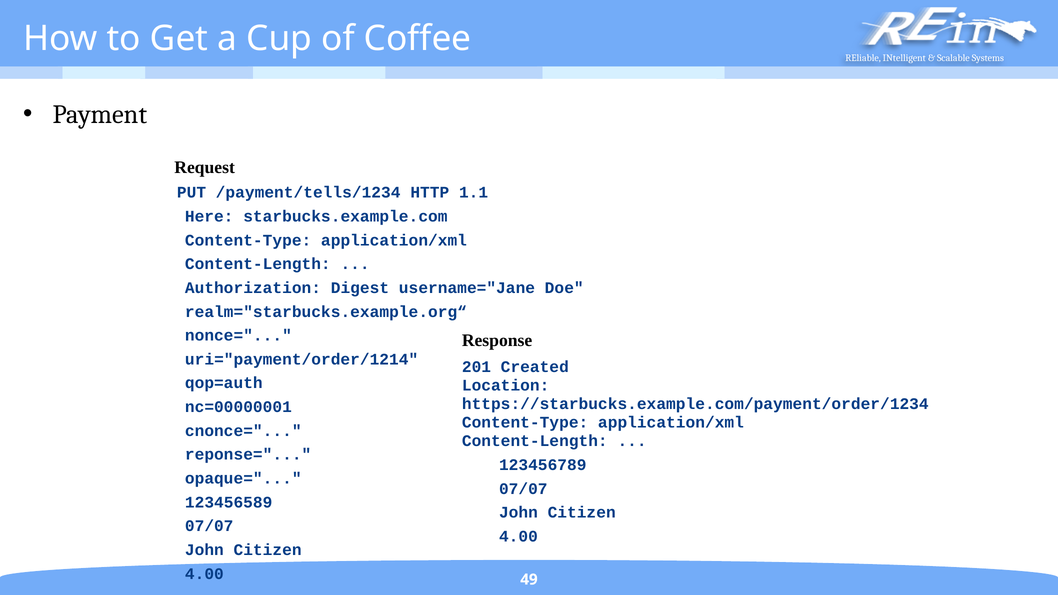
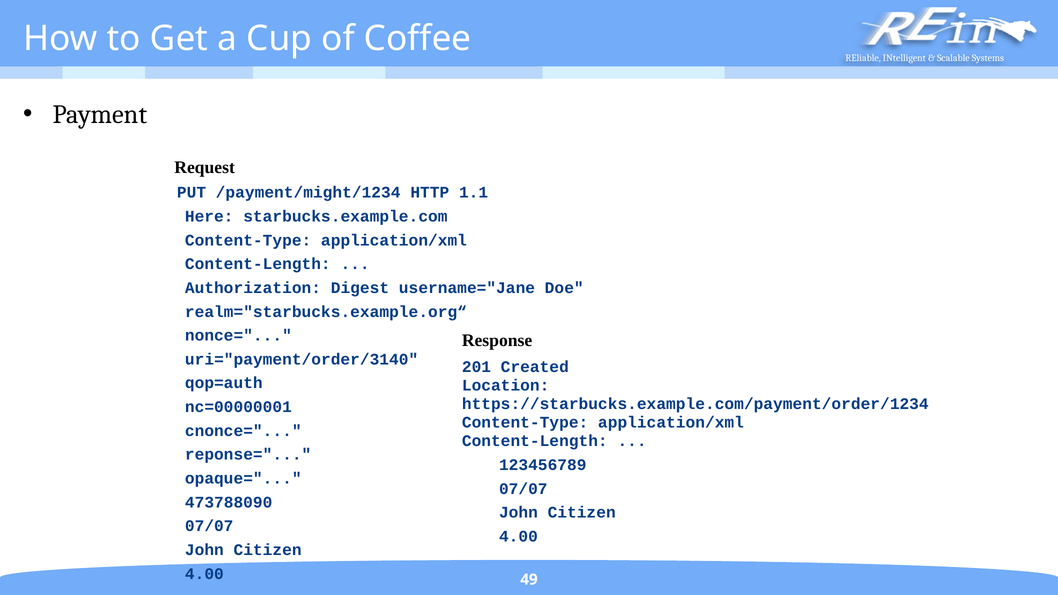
/payment/tells/1234: /payment/tells/1234 -> /payment/might/1234
uri="payment/order/1214: uri="payment/order/1214 -> uri="payment/order/3140
123456589: 123456589 -> 473788090
